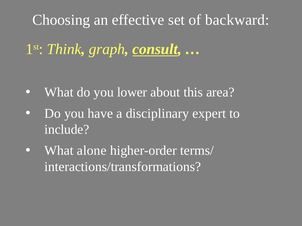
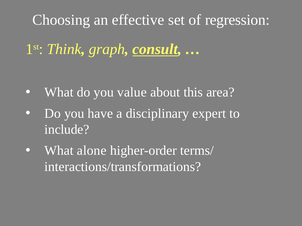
backward: backward -> regression
lower: lower -> value
